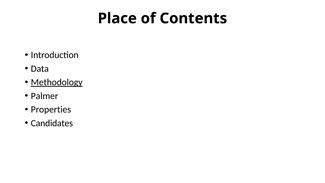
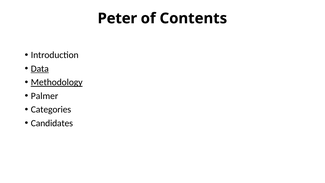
Place: Place -> Peter
Data underline: none -> present
Properties: Properties -> Categories
